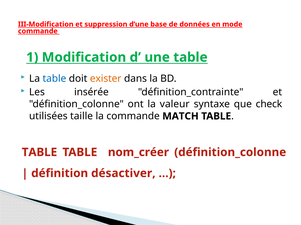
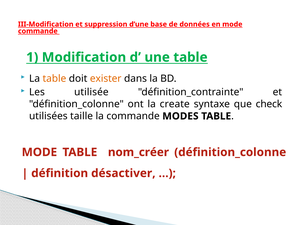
table at (54, 79) colour: blue -> orange
insérée: insérée -> utilisée
valeur: valeur -> create
MATCH: MATCH -> MODES
TABLE at (39, 153): TABLE -> MODE
